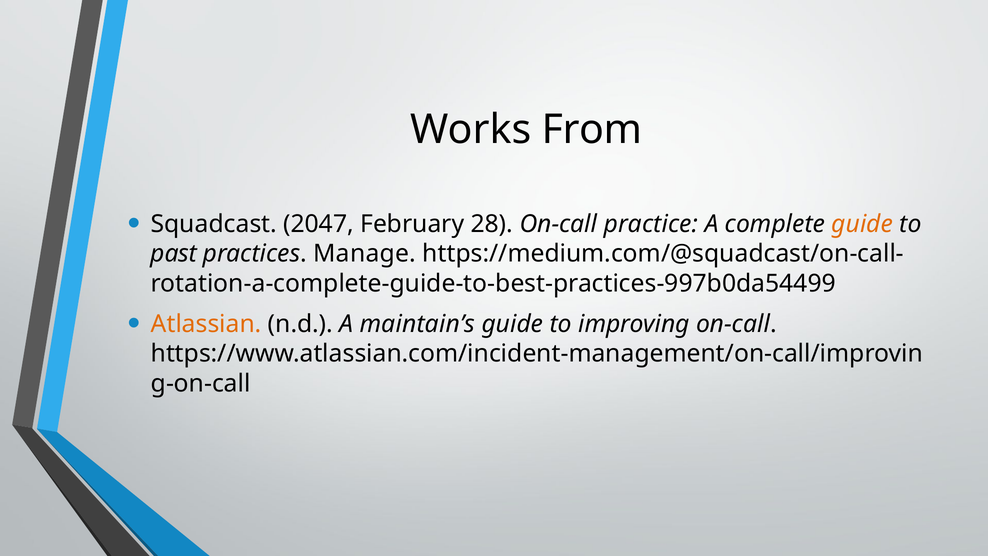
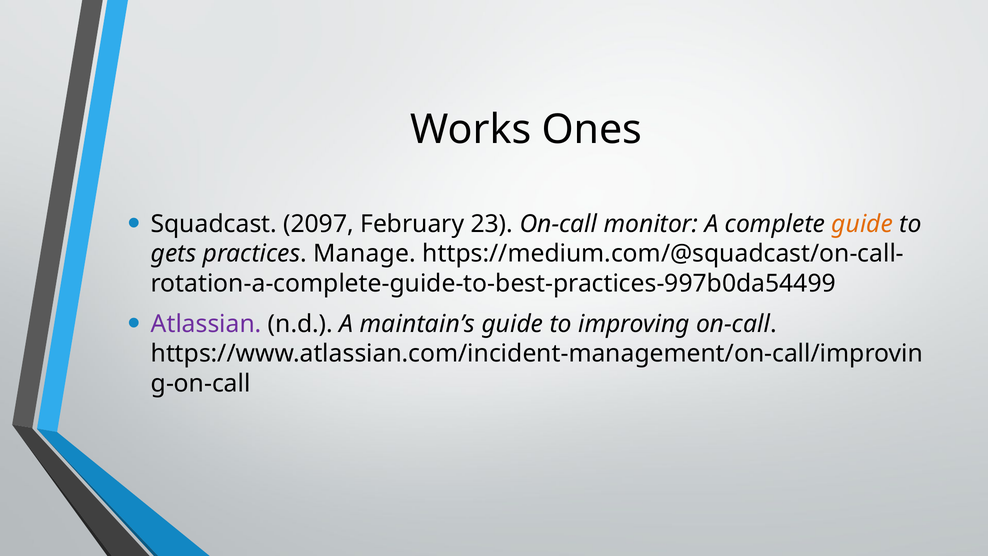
From: From -> Ones
2047: 2047 -> 2097
28: 28 -> 23
practice: practice -> monitor
past: past -> gets
Atlassian colour: orange -> purple
